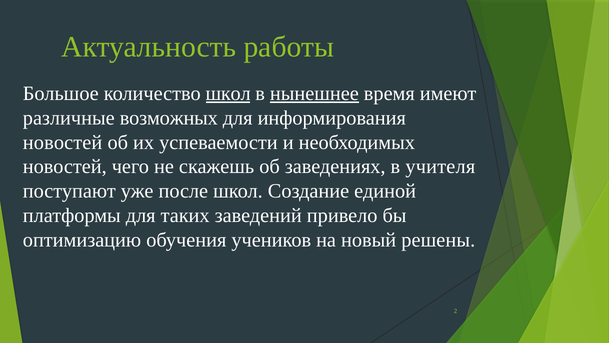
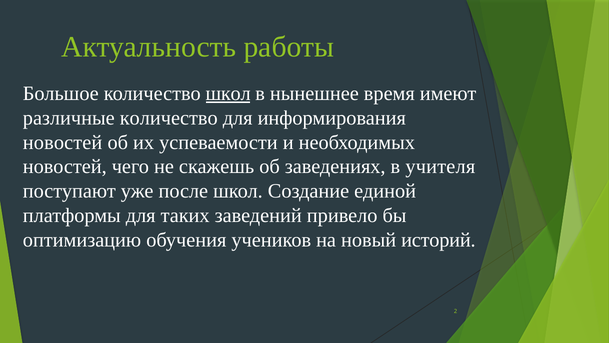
нынешнее underline: present -> none
различные возможных: возможных -> количество
решены: решены -> историй
